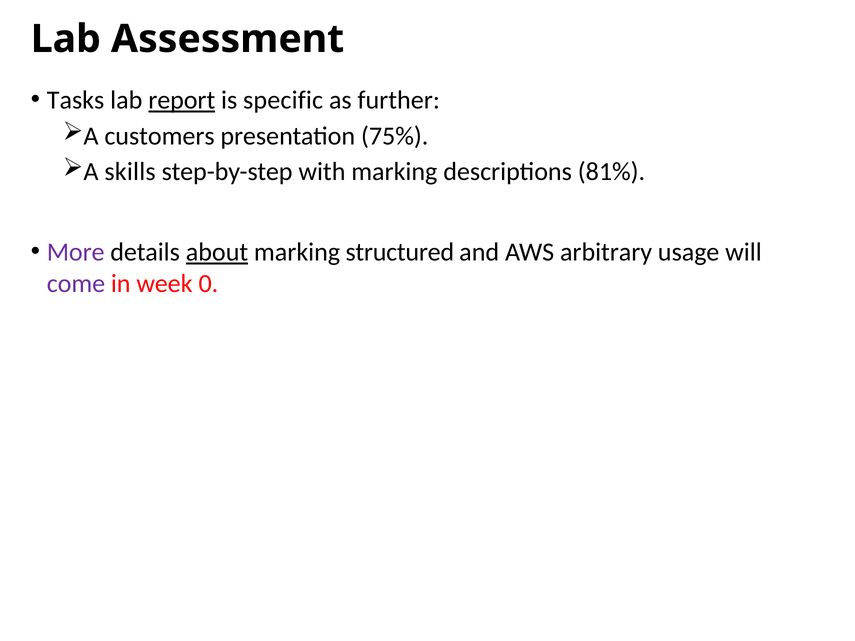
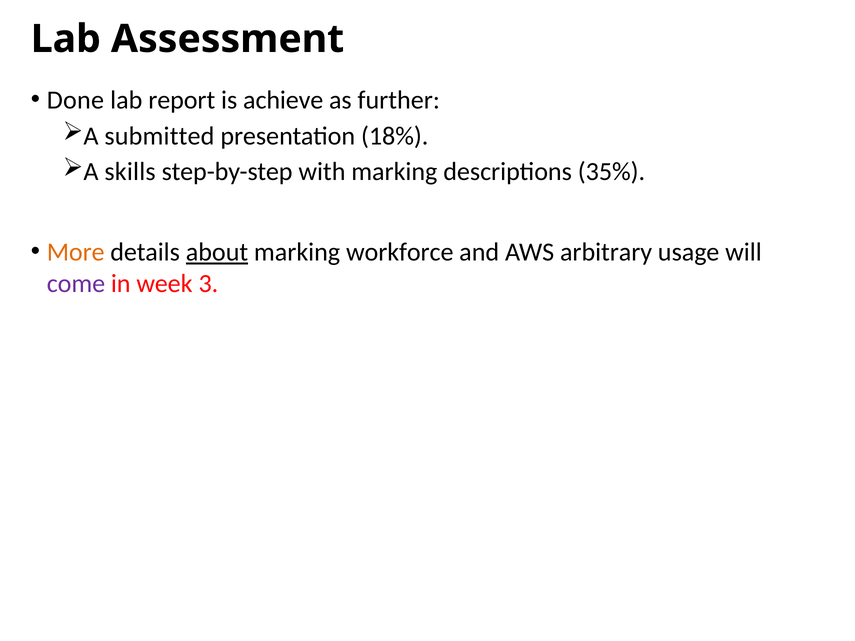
Tasks: Tasks -> Done
report underline: present -> none
specific: specific -> achieve
customers: customers -> submitted
75%: 75% -> 18%
81%: 81% -> 35%
More colour: purple -> orange
structured: structured -> workforce
0: 0 -> 3
